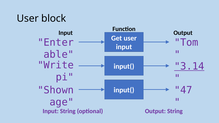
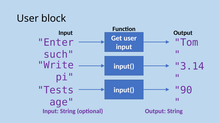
able: able -> such
3.14 underline: present -> none
Shown: Shown -> Tests
47: 47 -> 90
